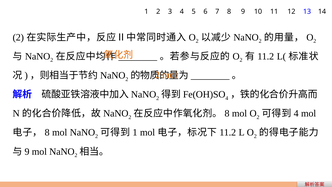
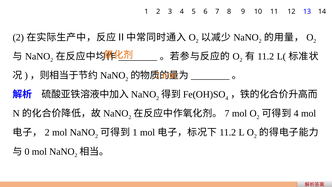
8 at (227, 113): 8 -> 7
8 at (47, 132): 8 -> 2
9 at (27, 151): 9 -> 0
